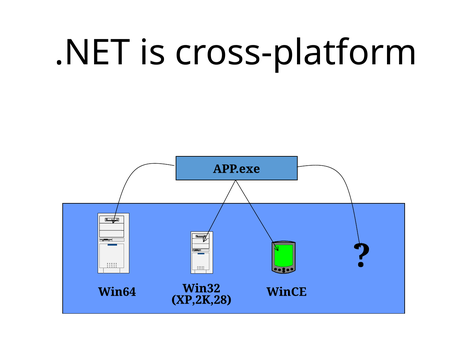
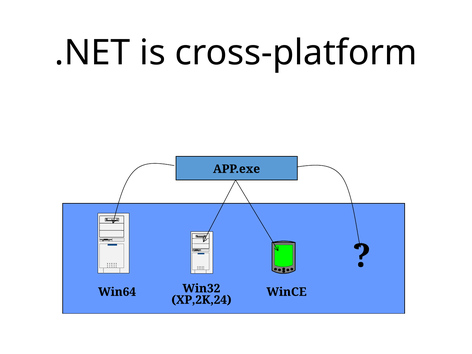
XP,2K,28: XP,2K,28 -> XP,2K,24
